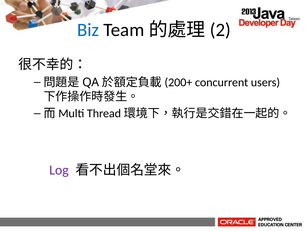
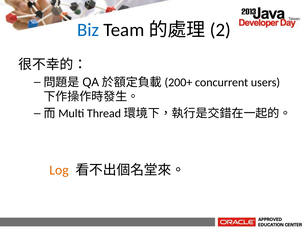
Log colour: purple -> orange
